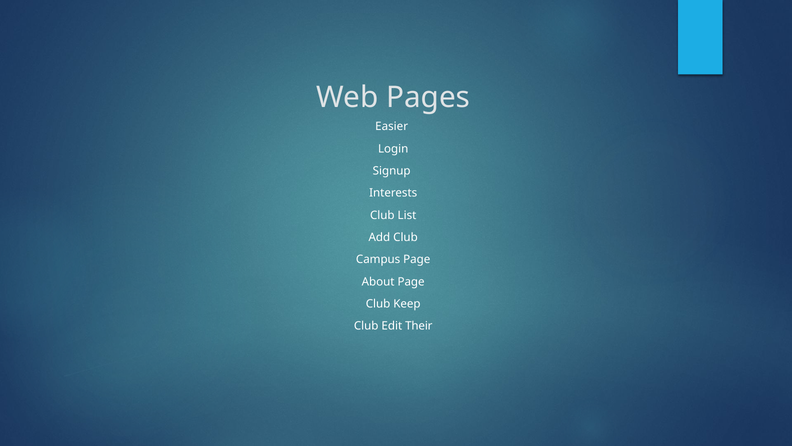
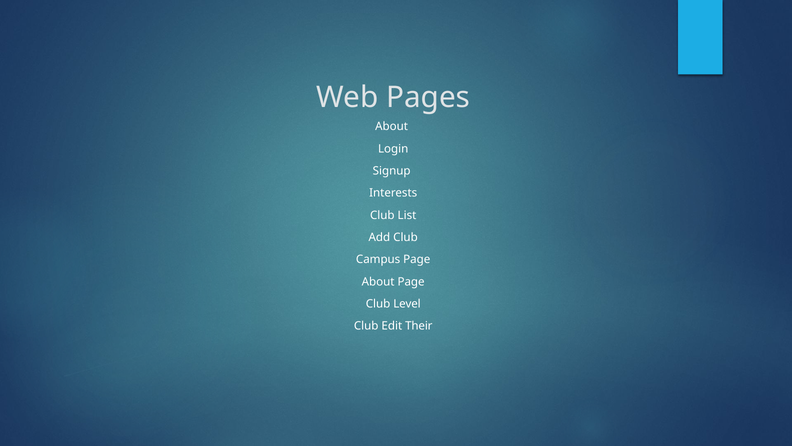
Easier at (392, 127): Easier -> About
Keep: Keep -> Level
